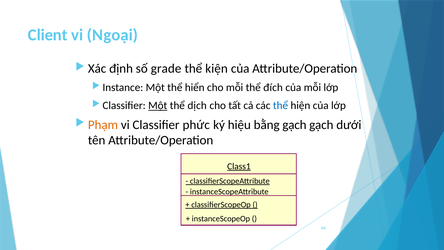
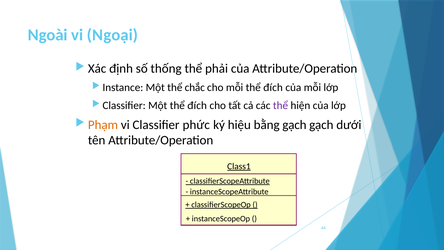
Client: Client -> Ngoài
grade: grade -> thống
kiện: kiện -> phải
hiển: hiển -> chắc
Một at (158, 105) underline: present -> none
dịch at (197, 105): dịch -> đích
thể at (281, 105) colour: blue -> purple
